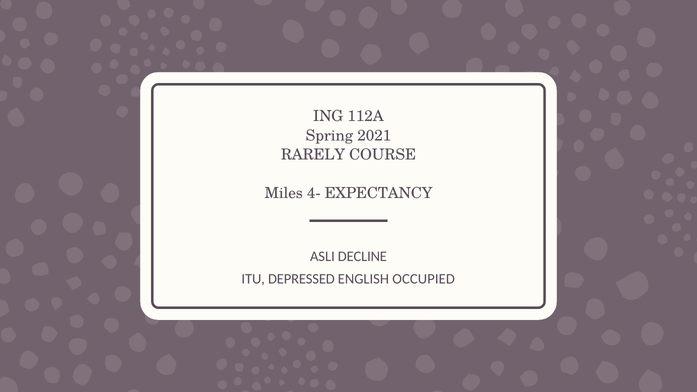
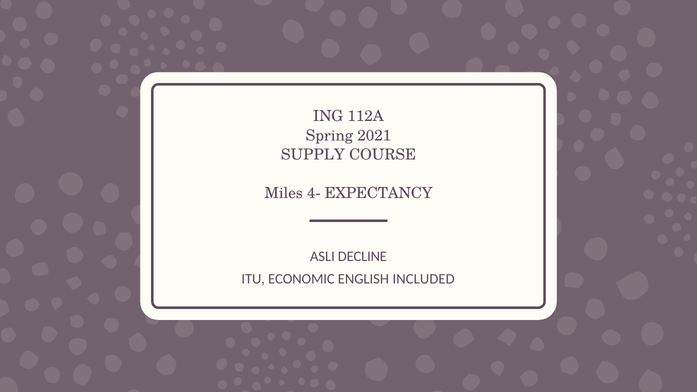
RARELY: RARELY -> SUPPLY
DEPRESSED: DEPRESSED -> ECONOMIC
OCCUPIED: OCCUPIED -> INCLUDED
